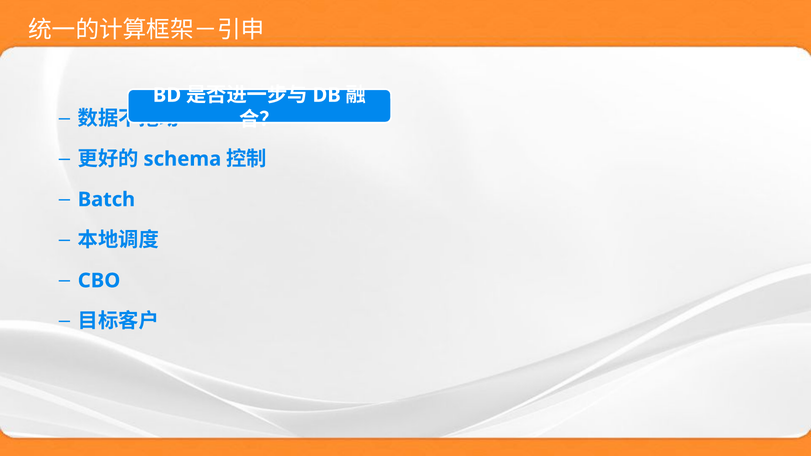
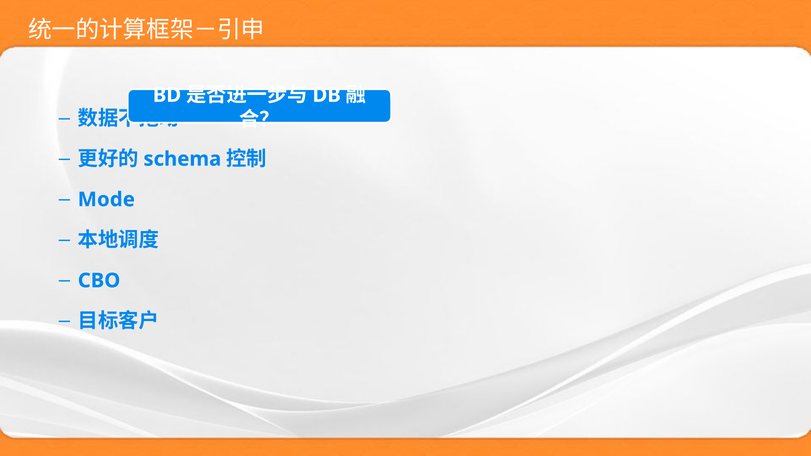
Batch: Batch -> Mode
